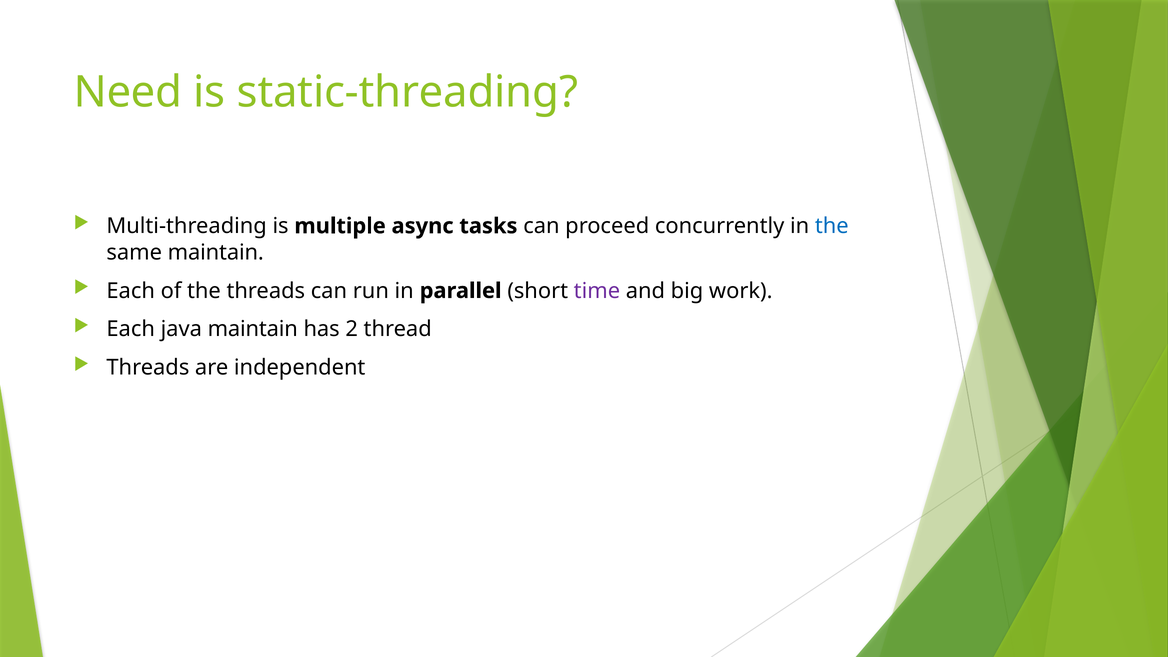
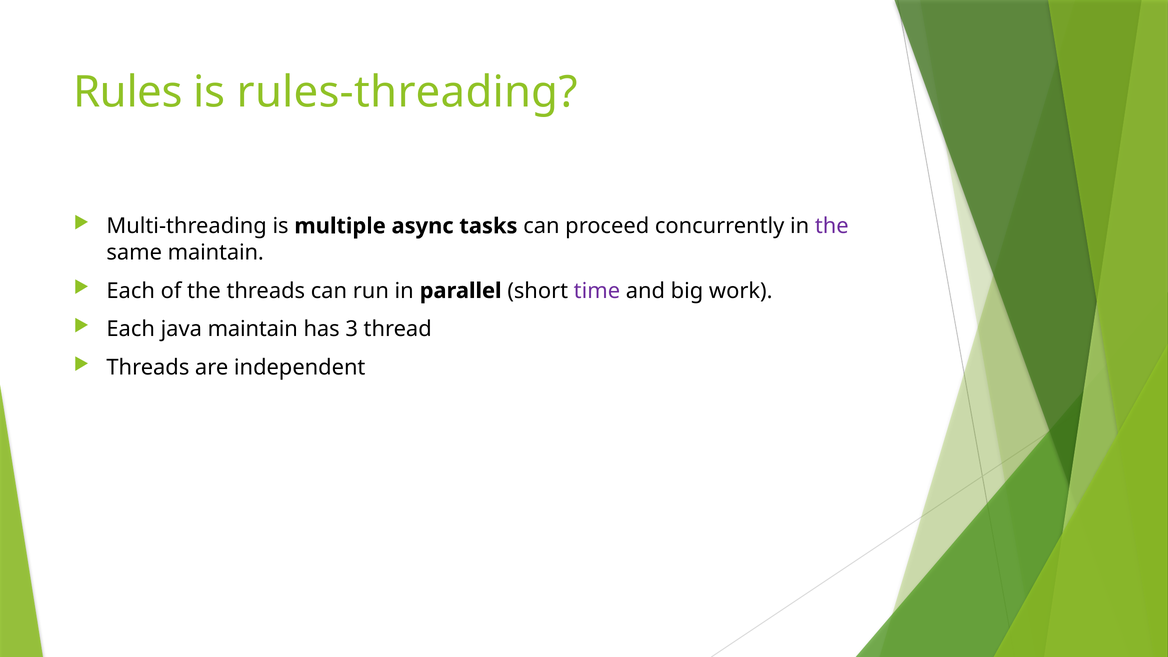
Need: Need -> Rules
static-threading: static-threading -> rules-threading
the at (832, 226) colour: blue -> purple
2: 2 -> 3
